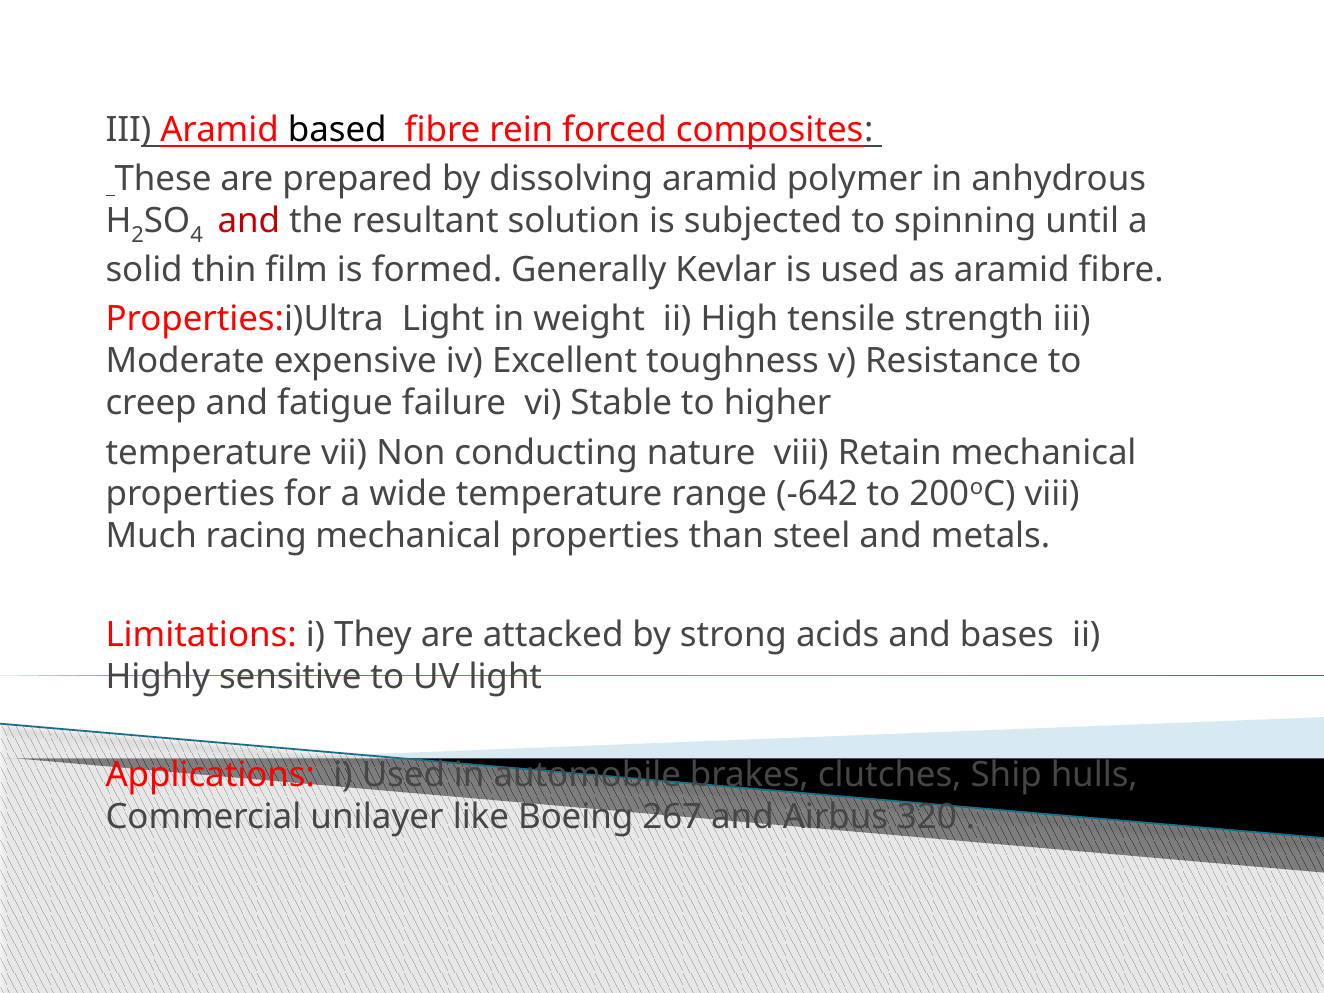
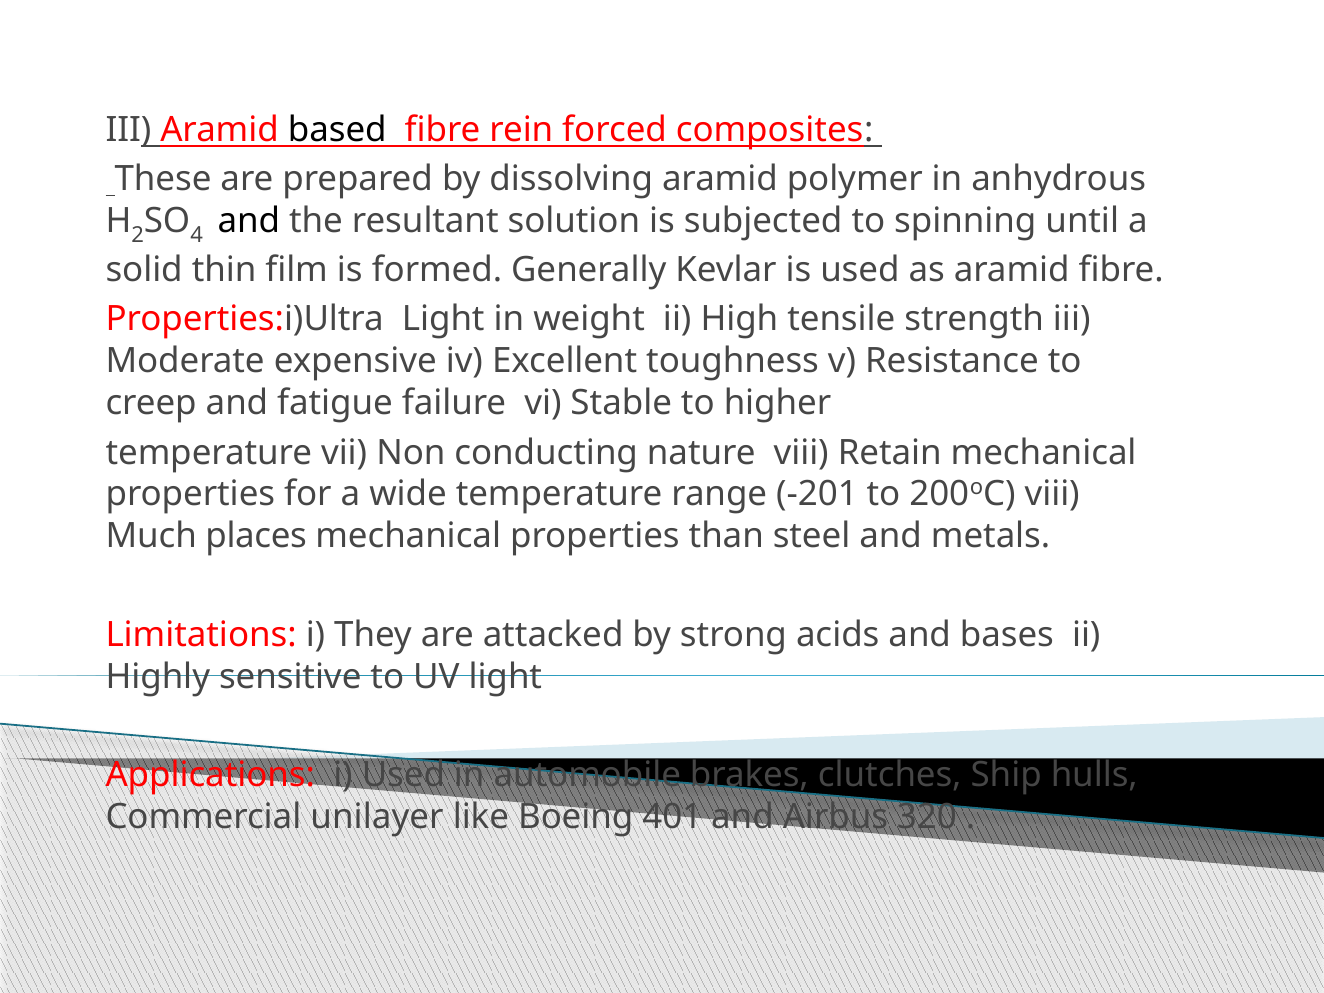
and at (249, 221) colour: red -> black
-642: -642 -> -201
racing: racing -> places
267: 267 -> 401
